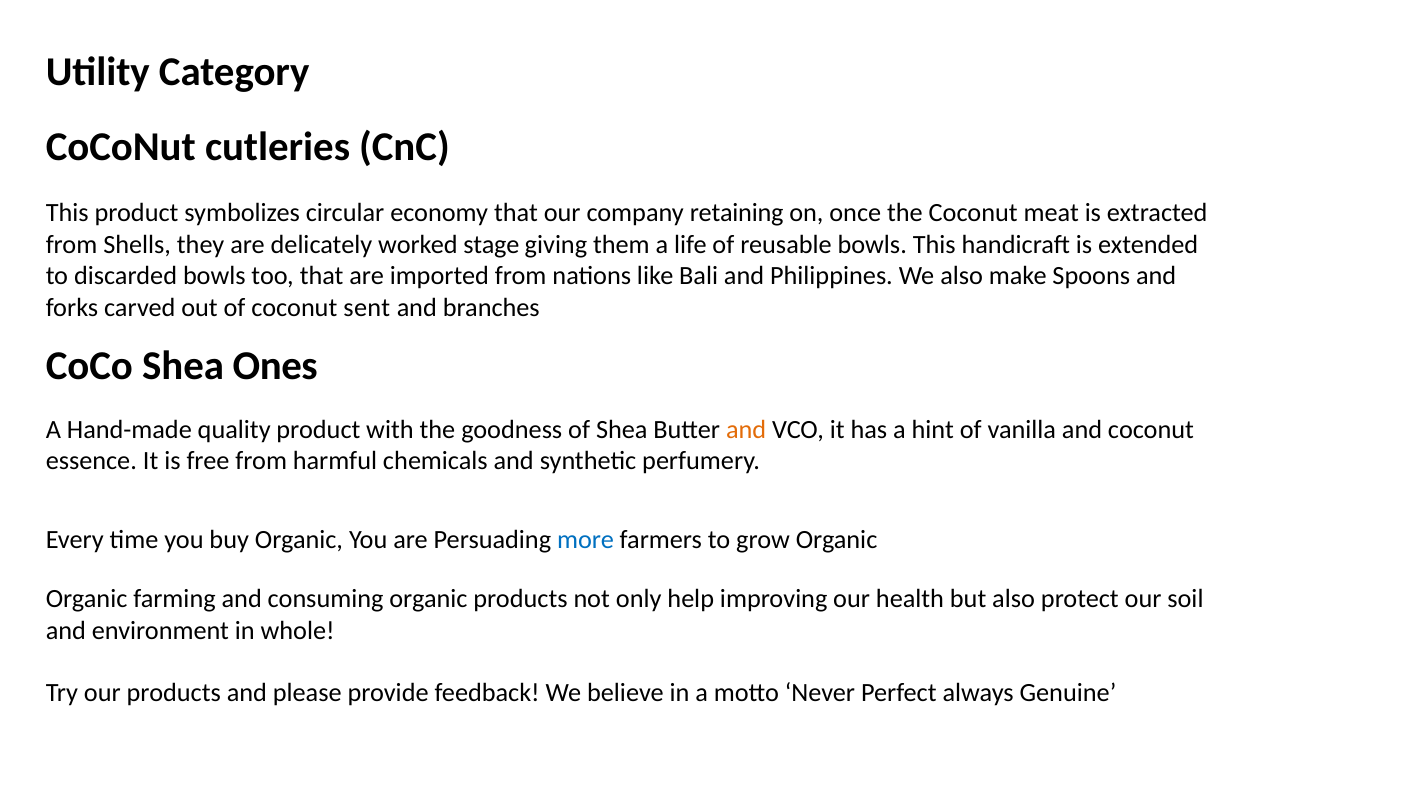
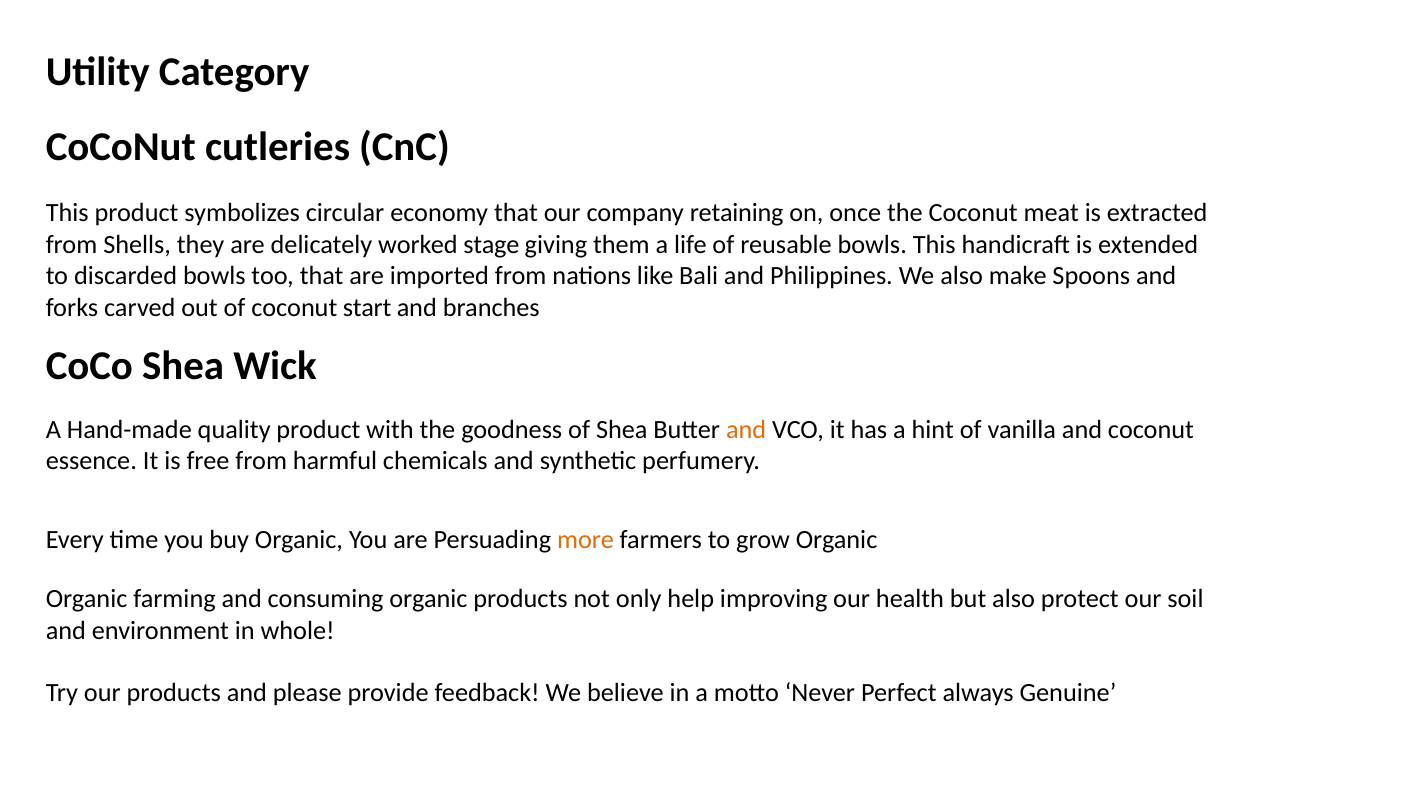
sent: sent -> start
Ones: Ones -> Wick
more colour: blue -> orange
